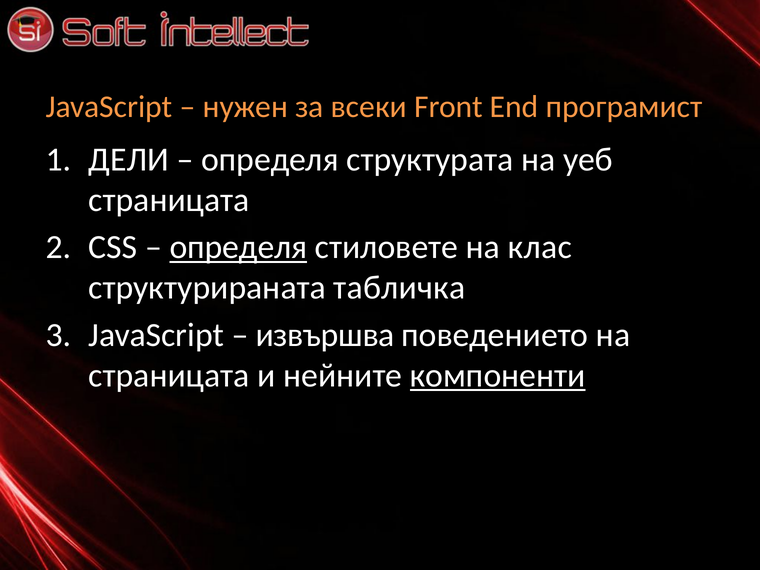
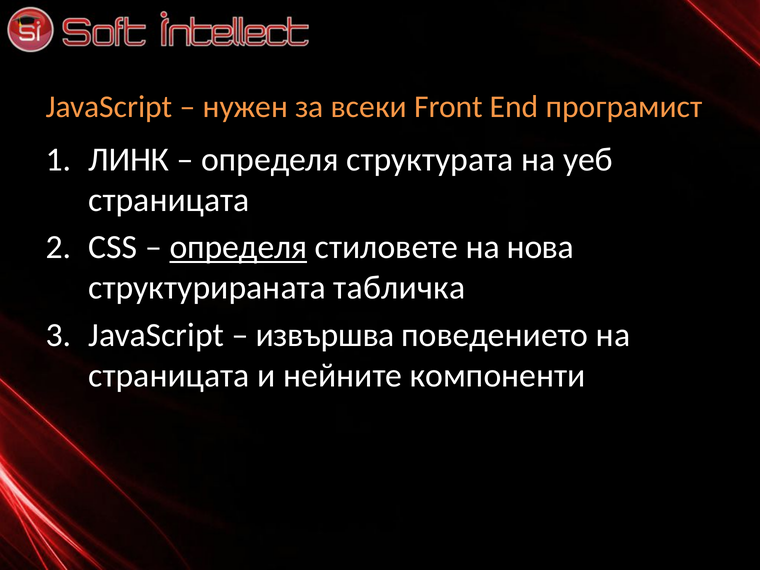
ДЕЛИ: ДЕЛИ -> ЛИНК
клас: клас -> нова
компоненти underline: present -> none
